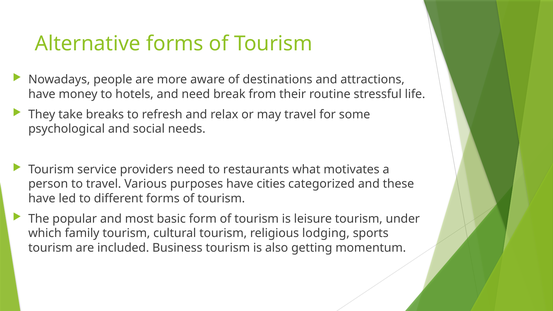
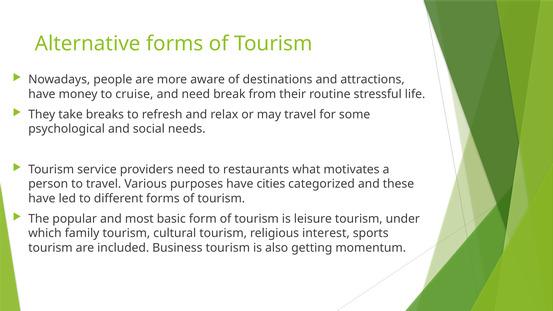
hotels: hotels -> cruise
lodging: lodging -> interest
